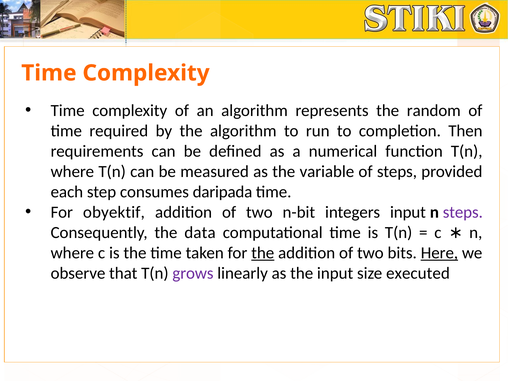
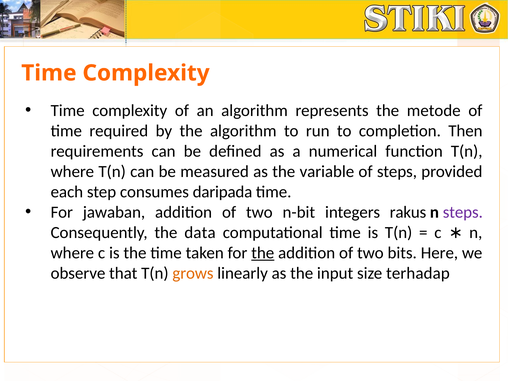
random: random -> metode
obyektif: obyektif -> jawaban
integers input: input -> rakus
Here underline: present -> none
grows colour: purple -> orange
executed: executed -> terhadap
